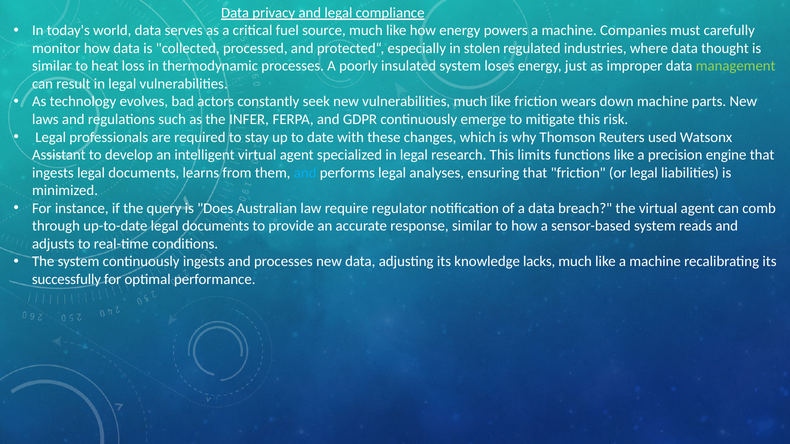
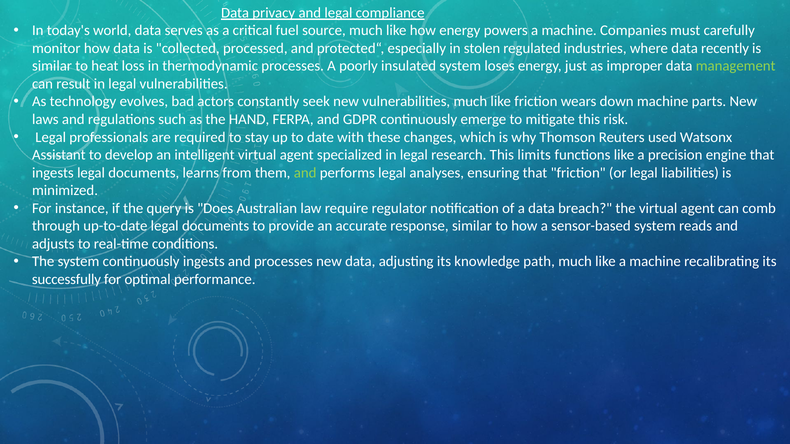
thought: thought -> recently
INFER: INFER -> HAND
and at (305, 173) colour: light blue -> light green
lacks: lacks -> path
